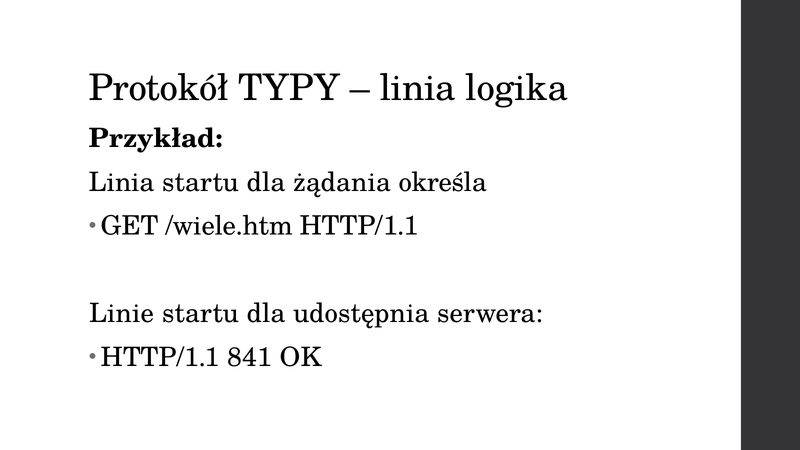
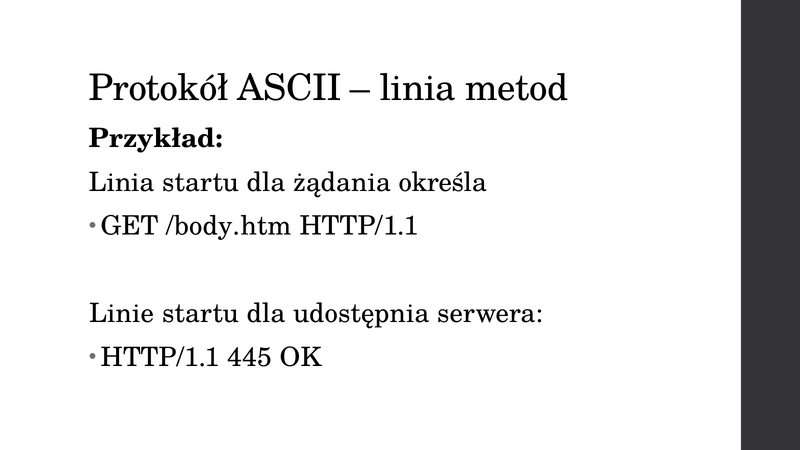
TYPY: TYPY -> ASCII
logika: logika -> metod
/wiele.htm: /wiele.htm -> /body.htm
841: 841 -> 445
